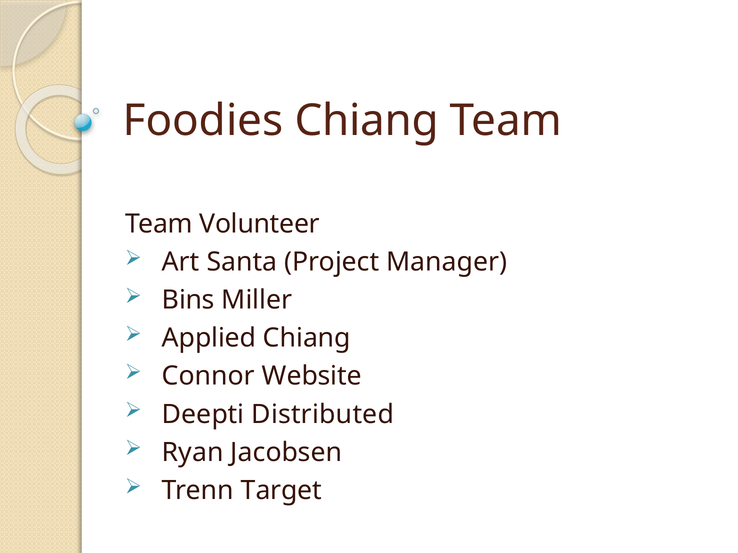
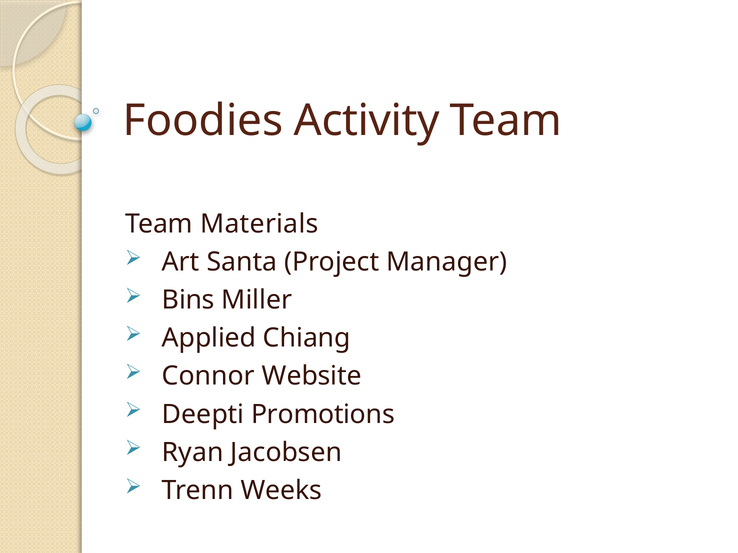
Foodies Chiang: Chiang -> Activity
Volunteer: Volunteer -> Materials
Distributed: Distributed -> Promotions
Target: Target -> Weeks
